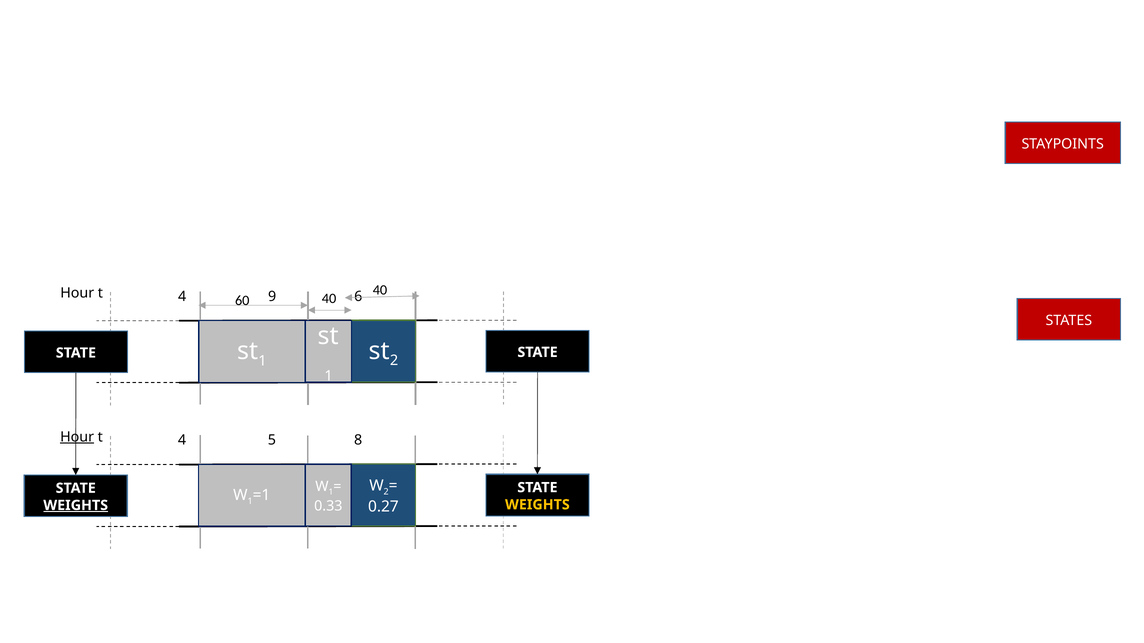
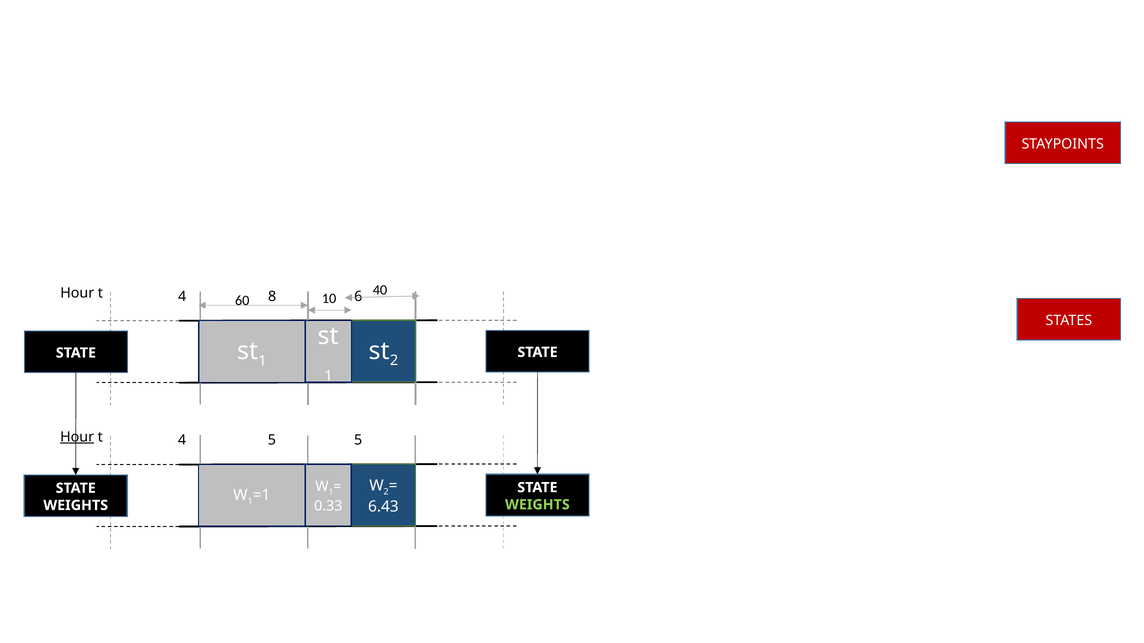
9: 9 -> 8
60 40: 40 -> 10
5 8: 8 -> 5
WEIGHTS at (537, 505) colour: yellow -> light green
0.27: 0.27 -> 6.43
WEIGHTS at (76, 506) underline: present -> none
